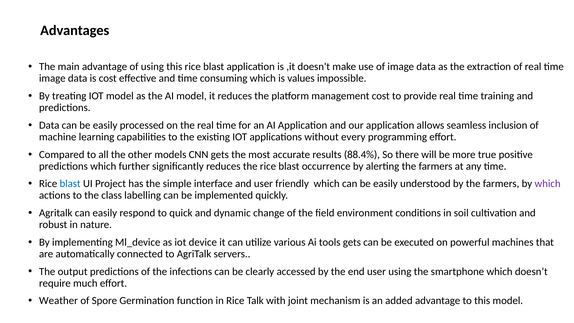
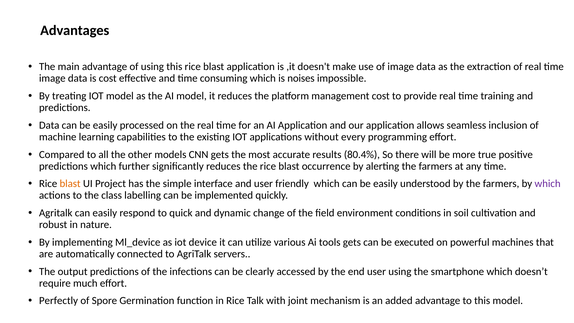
values: values -> noises
88.4%: 88.4% -> 80.4%
blast at (70, 184) colour: blue -> orange
Weather: Weather -> Perfectly
